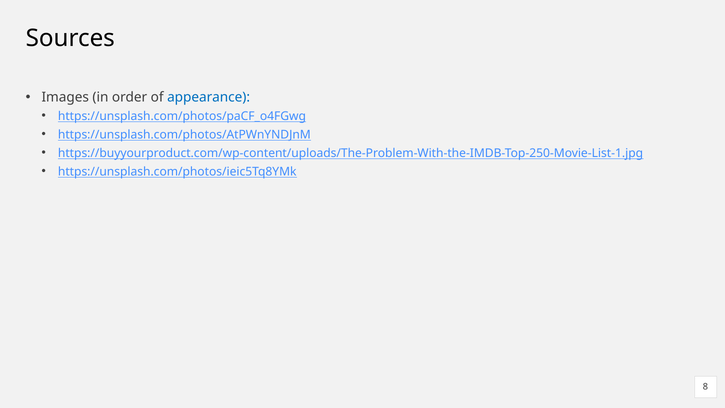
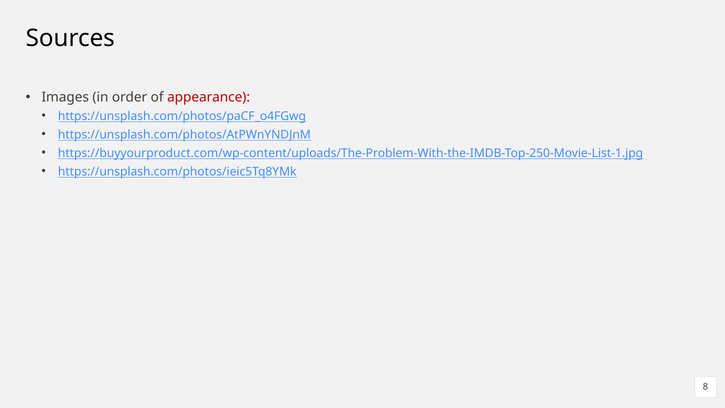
appearance colour: blue -> red
